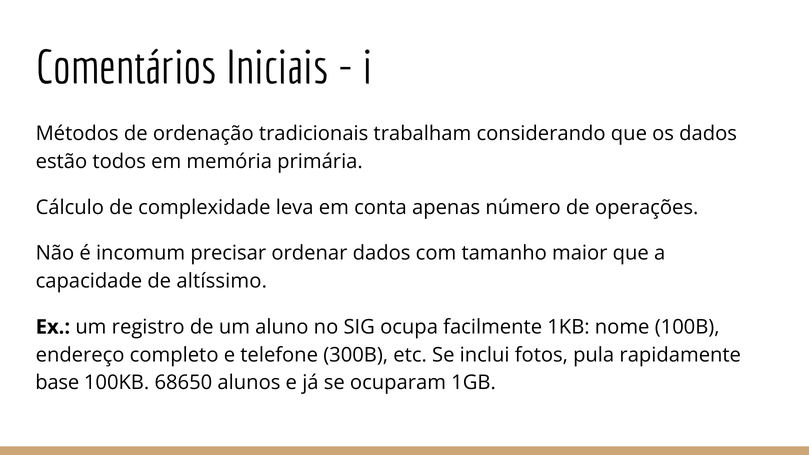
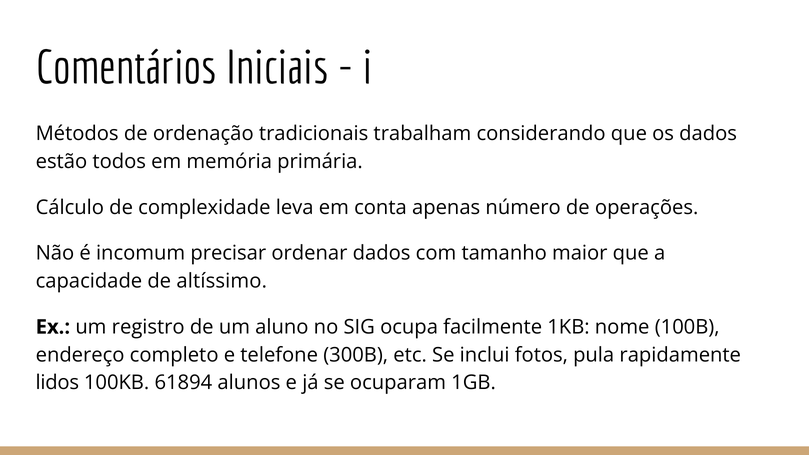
base: base -> lidos
68650: 68650 -> 61894
